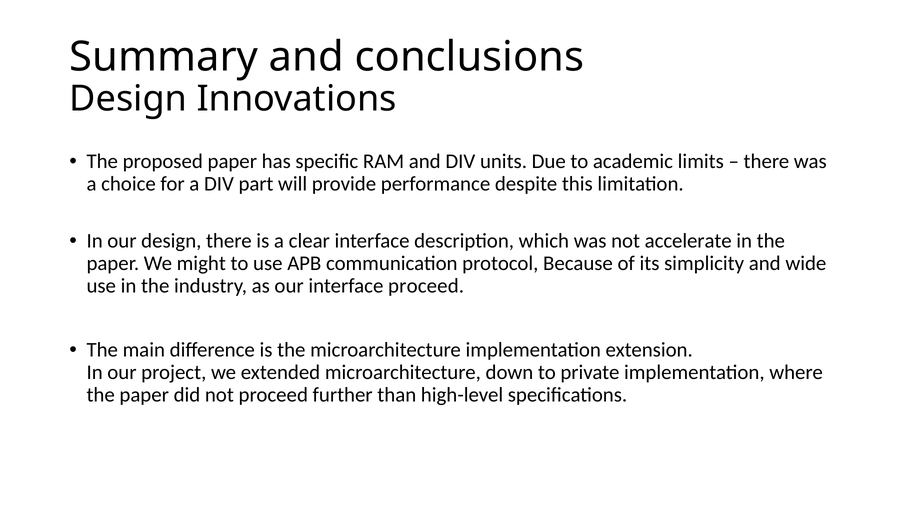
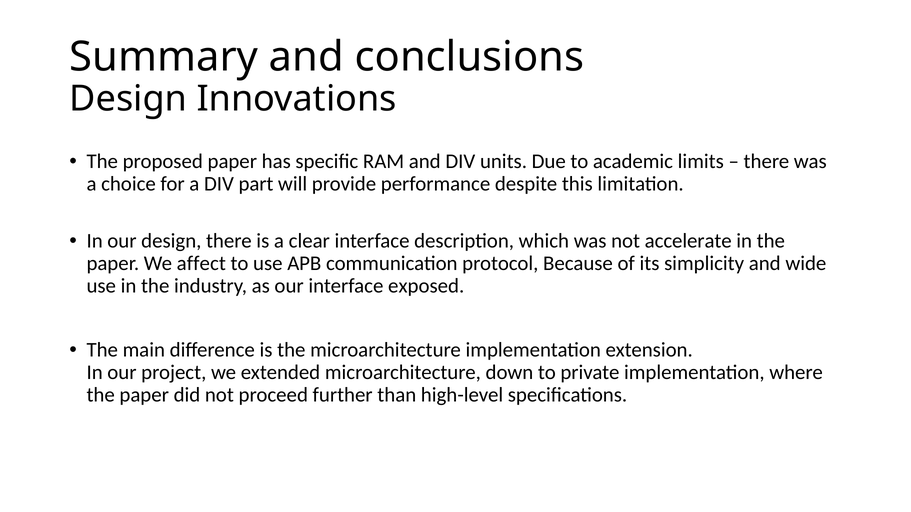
might: might -> affect
interface proceed: proceed -> exposed
